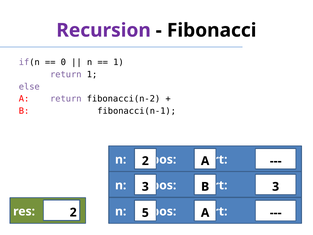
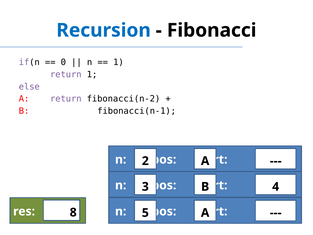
Recursion colour: purple -> blue
3 at (276, 187): 3 -> 4
res 2: 2 -> 8
